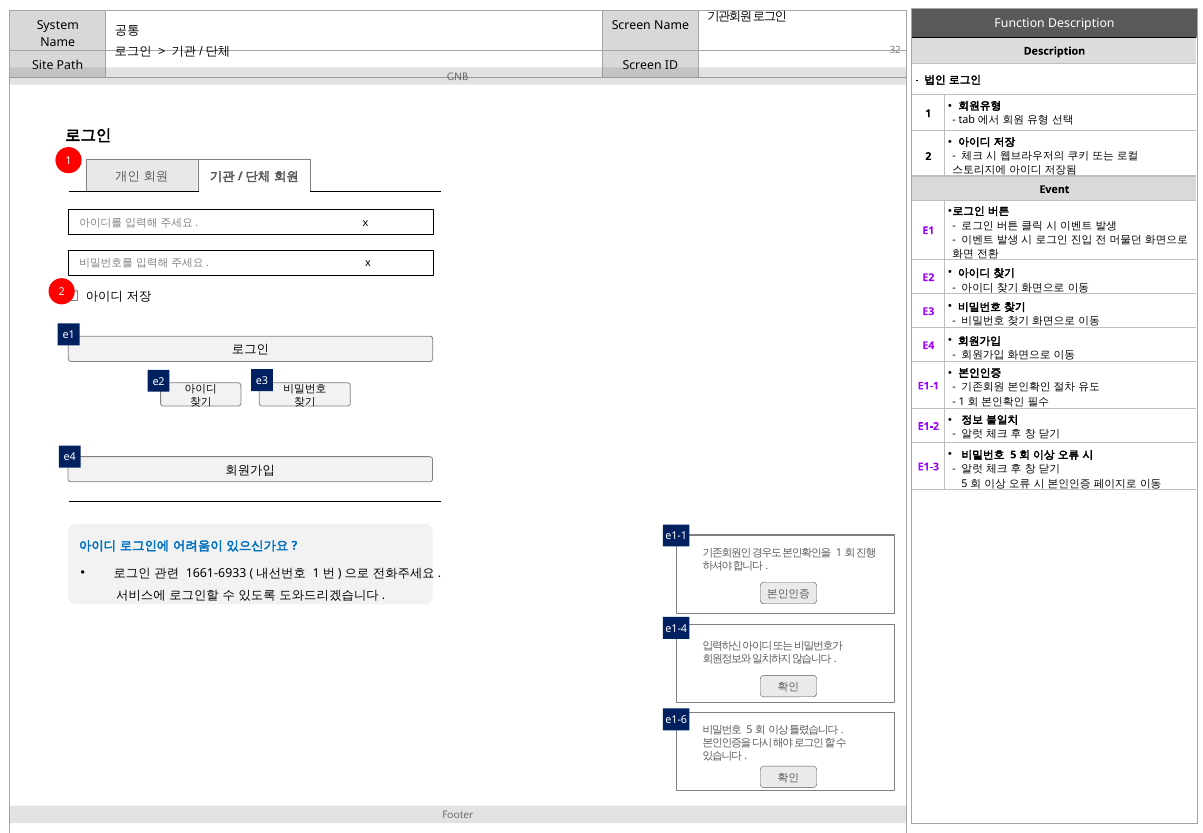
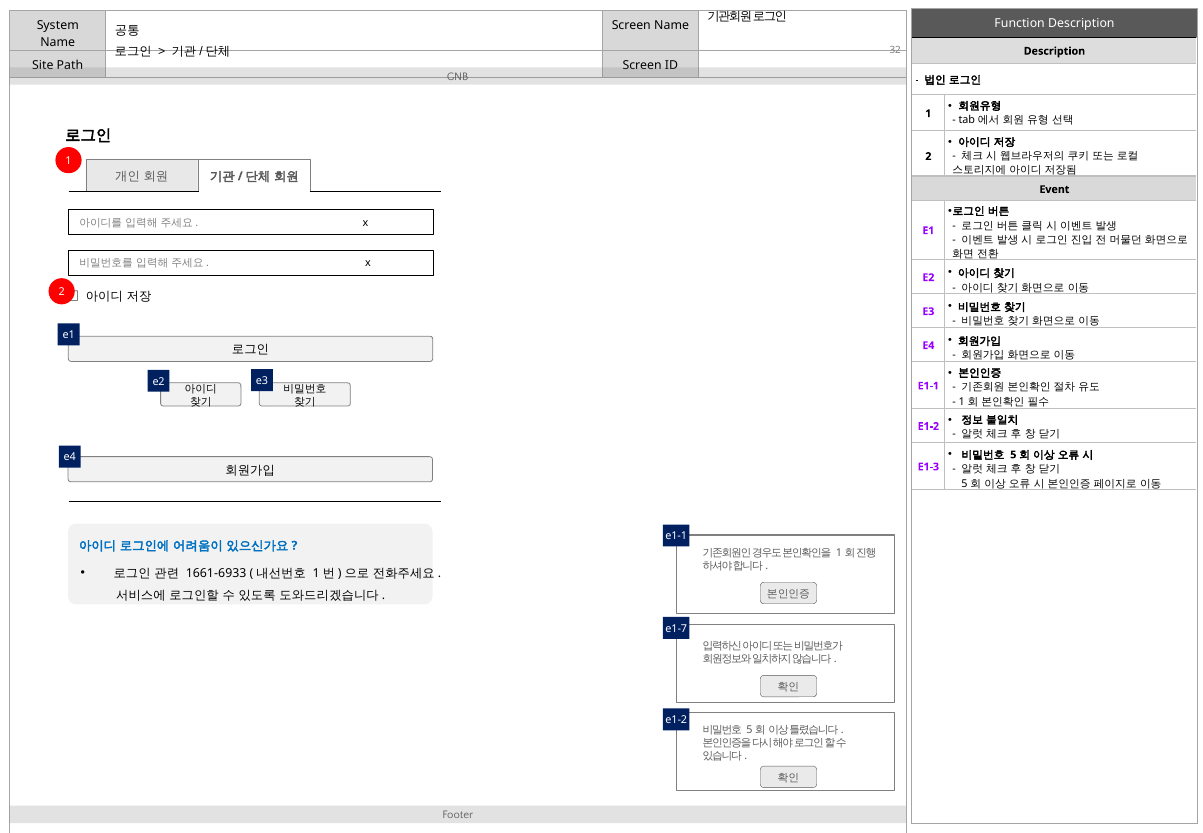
e1-4: e1-4 -> e1-7
e1-6 at (676, 720): e1-6 -> e1-2
